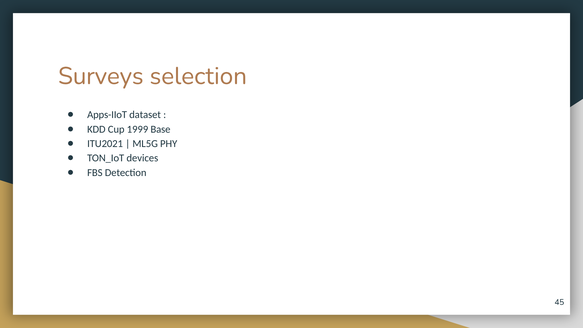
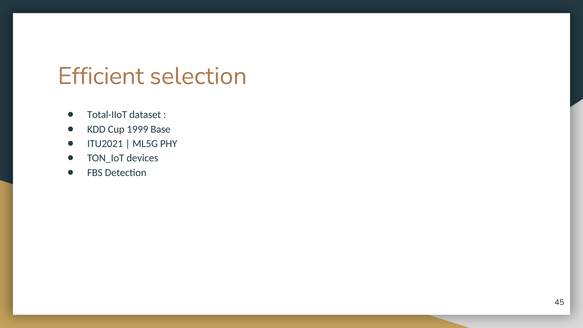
Surveys: Surveys -> Efficient
Apps-IIoT: Apps-IIoT -> Total-IIoT
